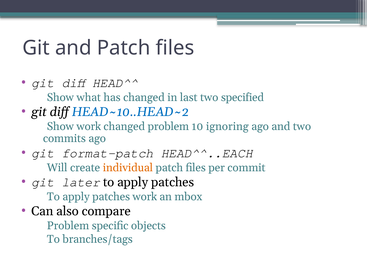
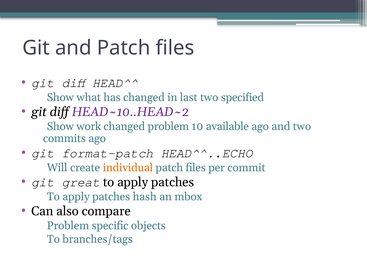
HEAD~10..HEAD~2 colour: blue -> purple
ignoring: ignoring -> available
HEAD^^..EACH: HEAD^^..EACH -> HEAD^^..ECHO
later: later -> great
patches work: work -> hash
